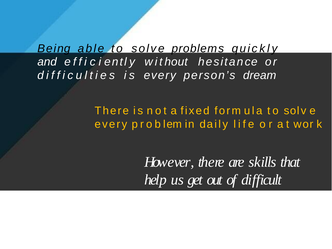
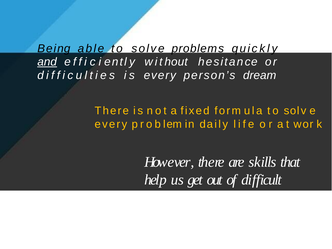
and underline: none -> present
